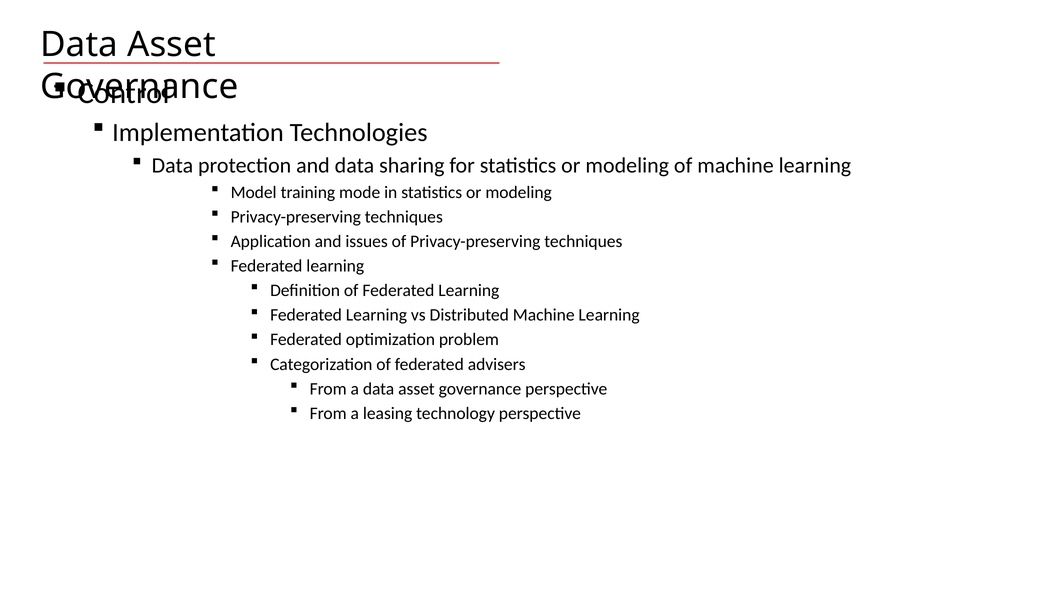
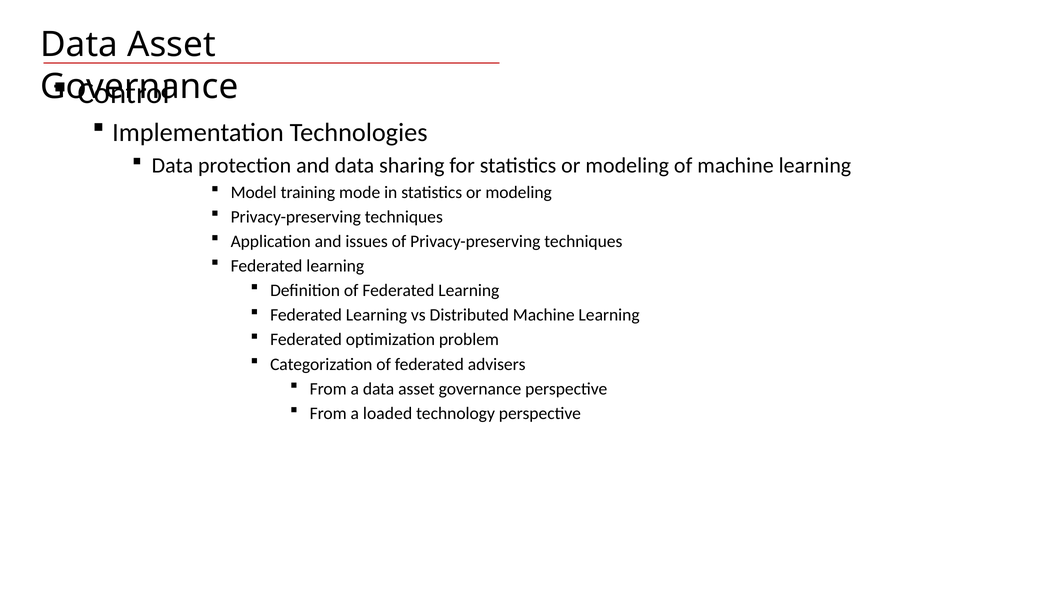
leasing: leasing -> loaded
